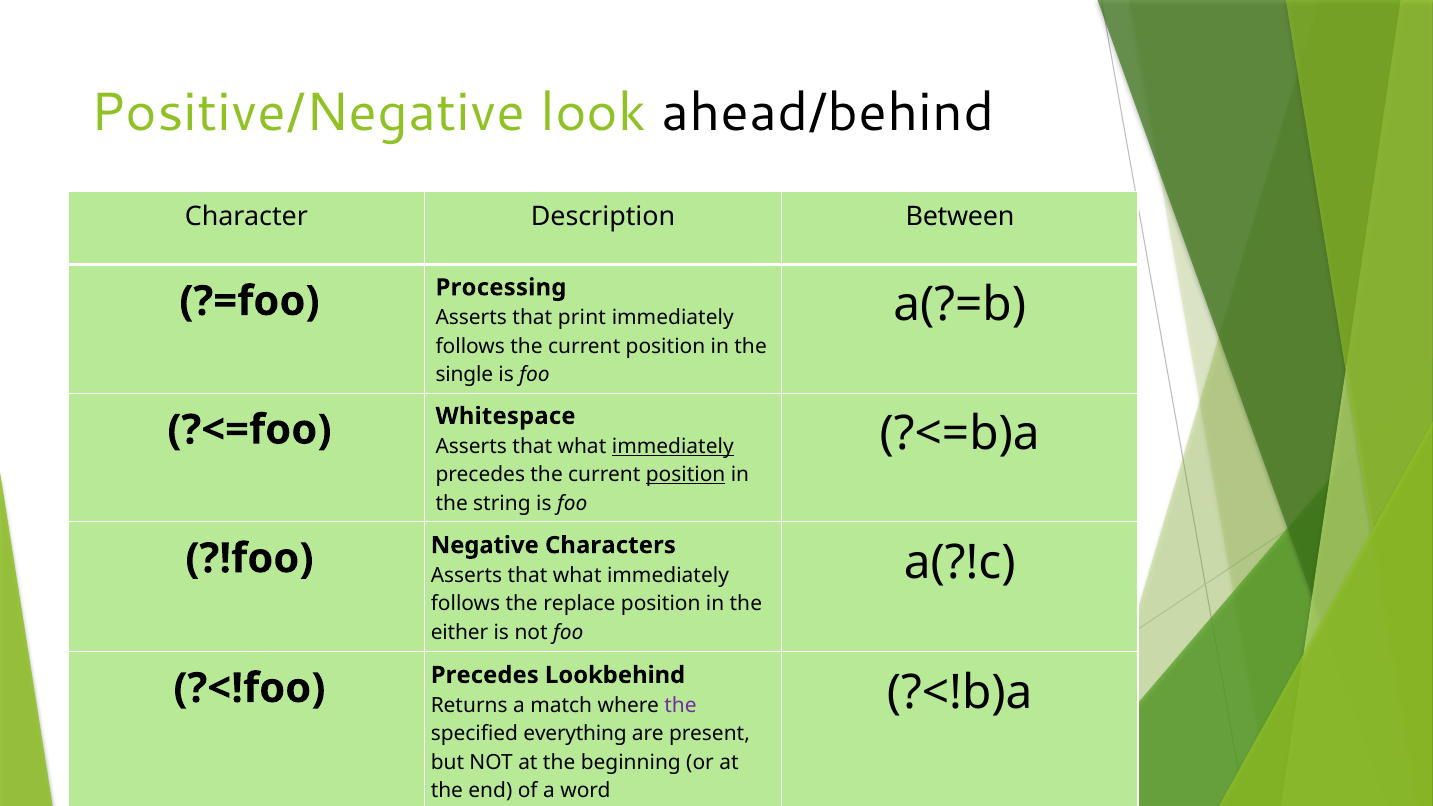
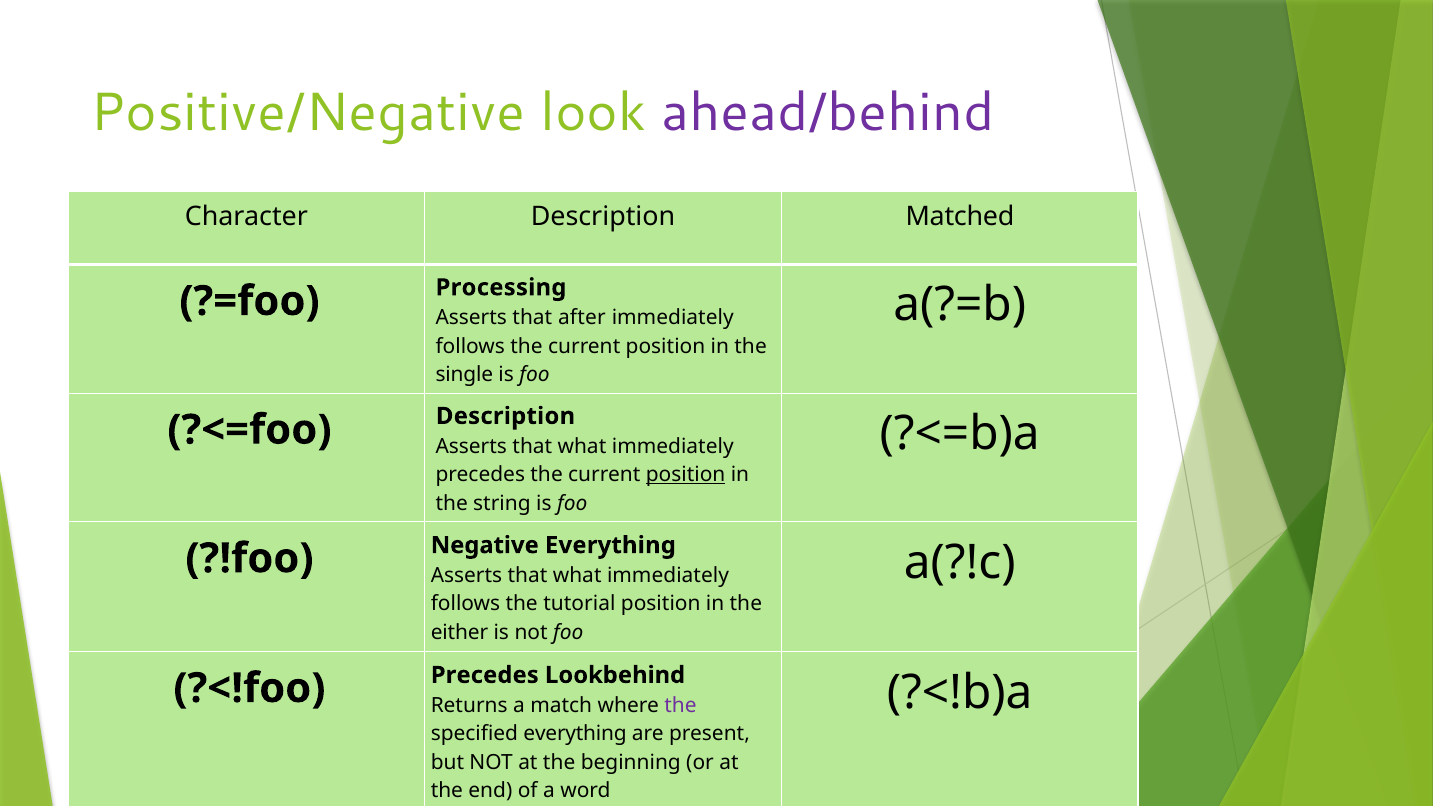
ahead/behind colour: black -> purple
Between: Between -> Matched
print: print -> after
?<=foo Whitespace: Whitespace -> Description
immediately at (673, 446) underline: present -> none
Negative Characters: Characters -> Everything
replace: replace -> tutorial
